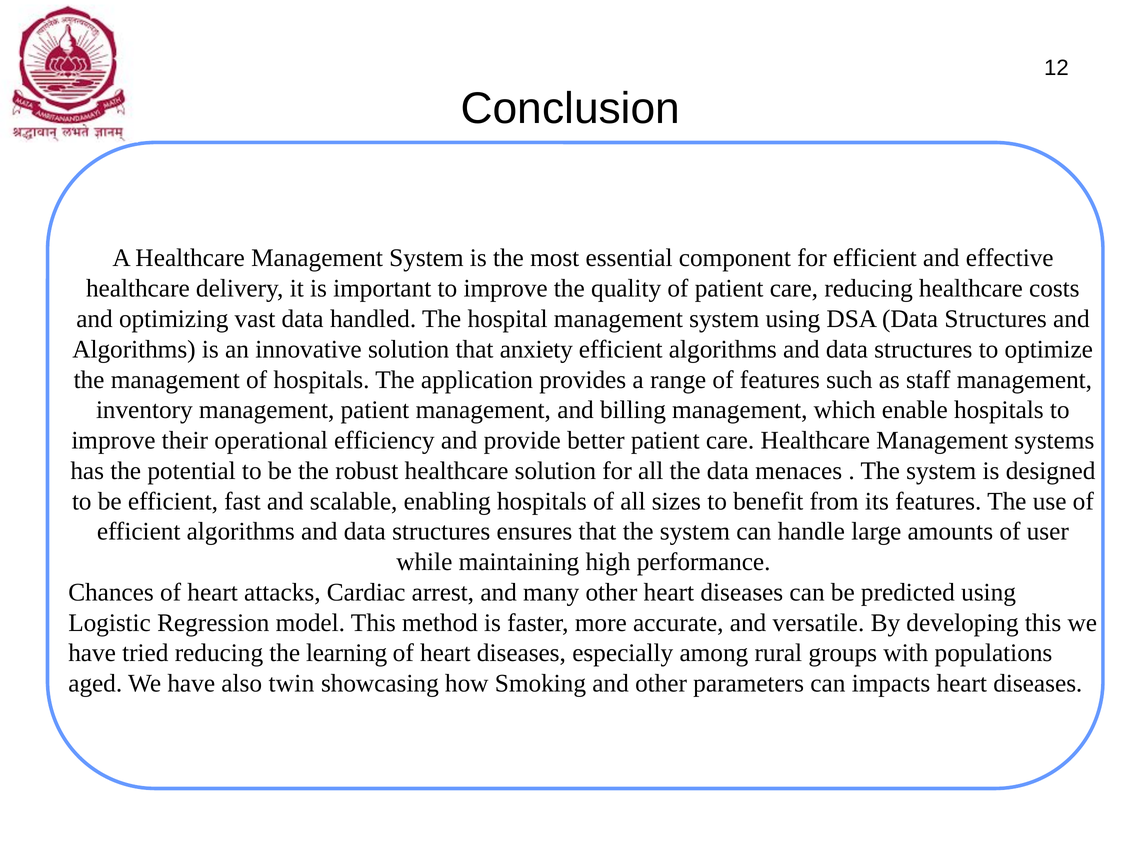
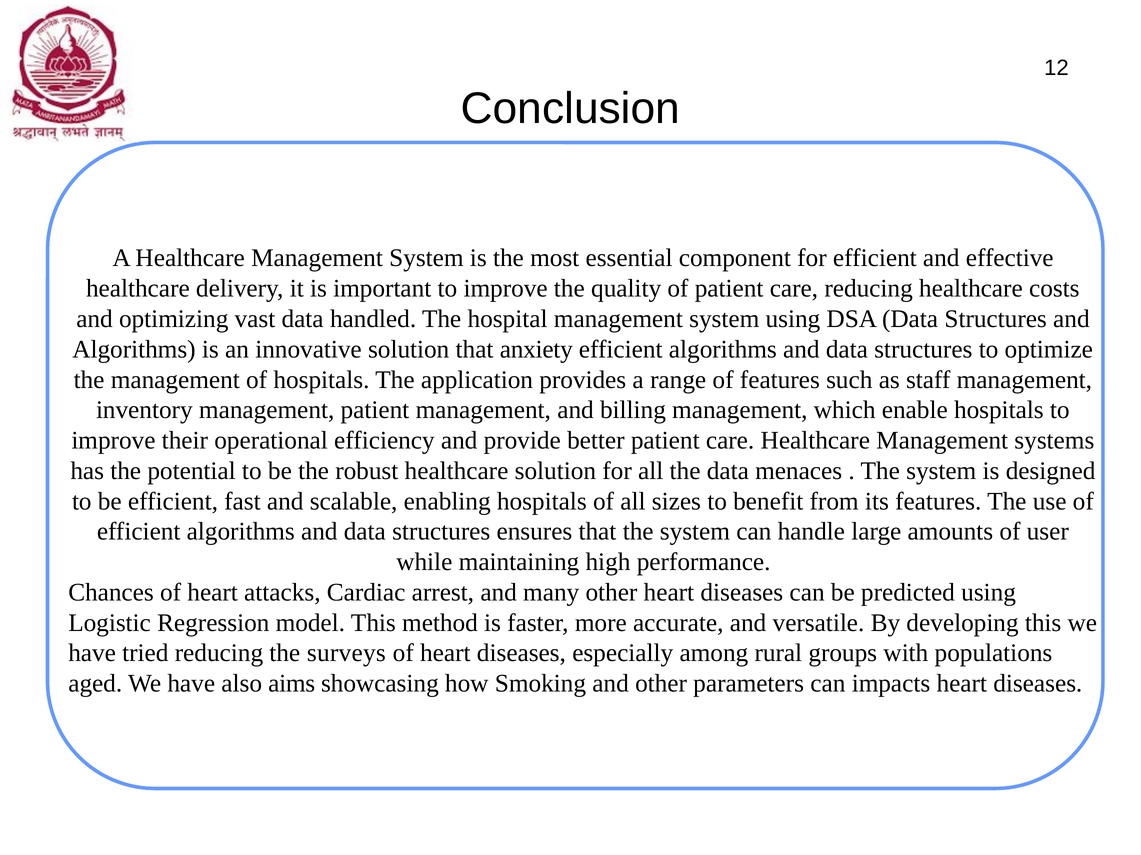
learning: learning -> surveys
twin: twin -> aims
